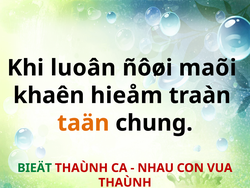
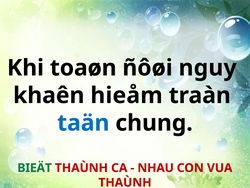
luoân: luoân -> toaøn
maõi: maõi -> nguy
taän colour: orange -> blue
